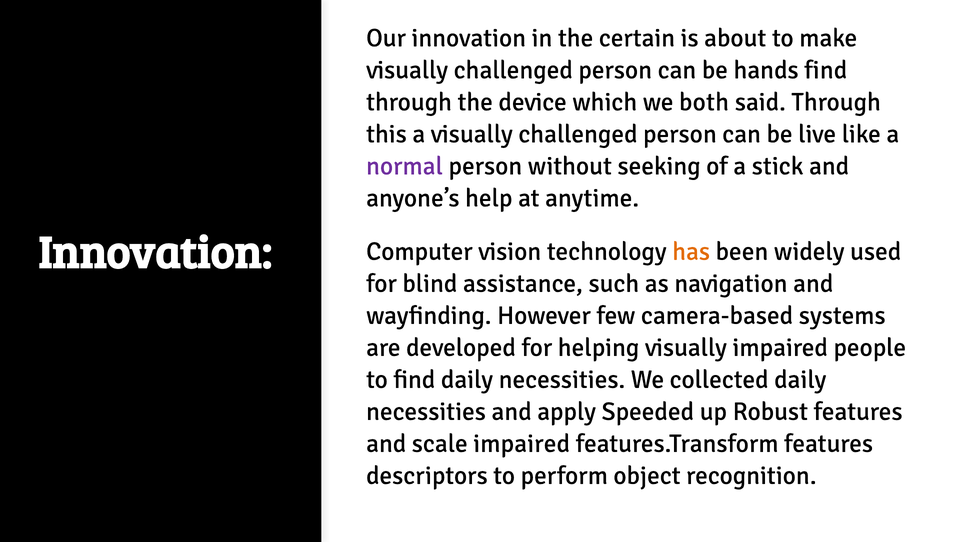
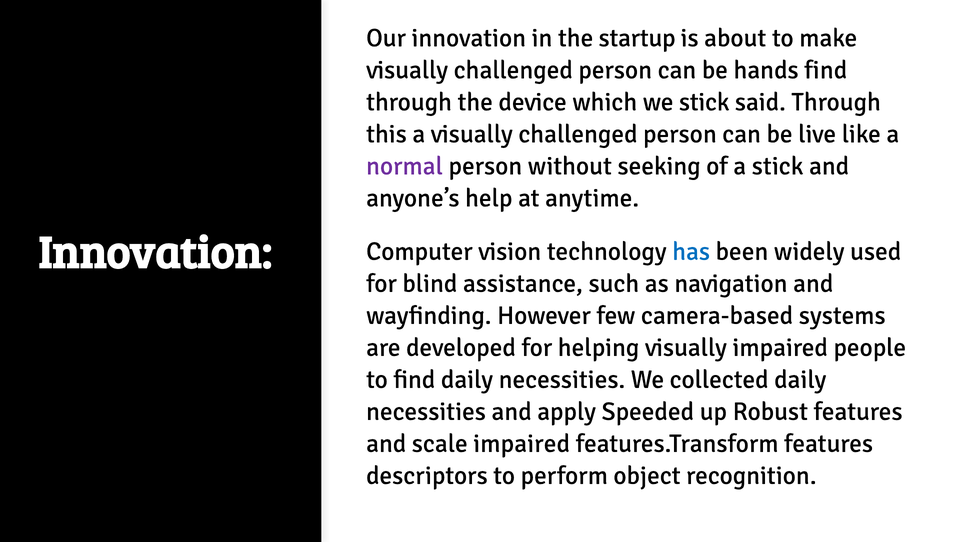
certain: certain -> startup
we both: both -> stick
has colour: orange -> blue
